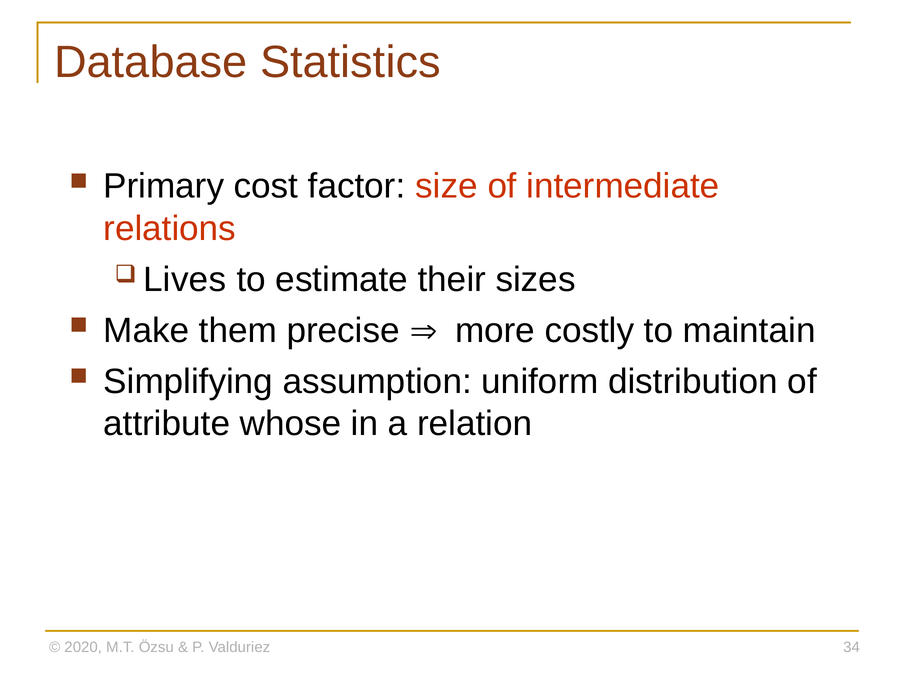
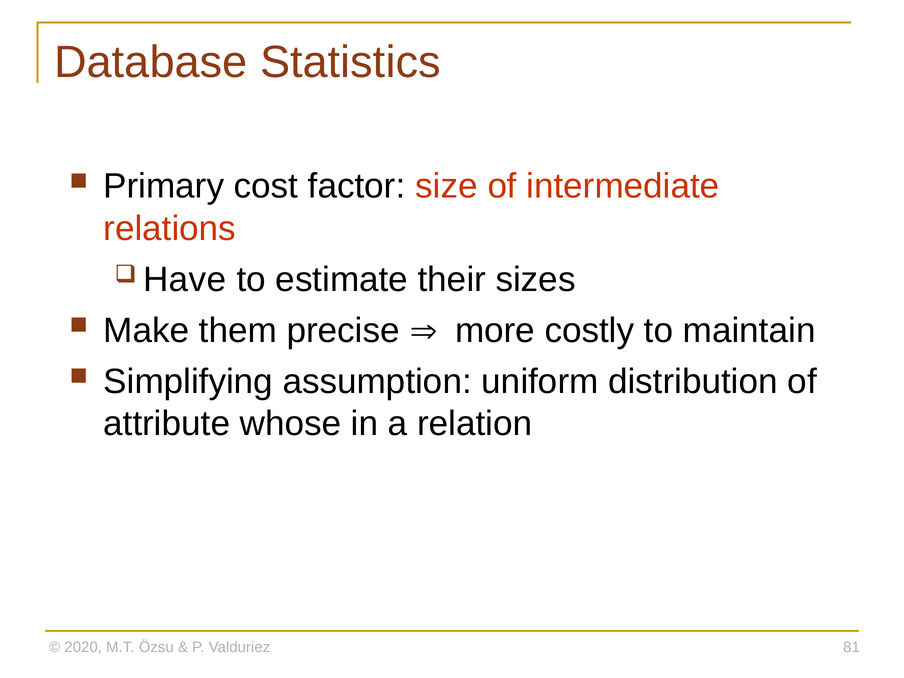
Lives: Lives -> Have
34: 34 -> 81
